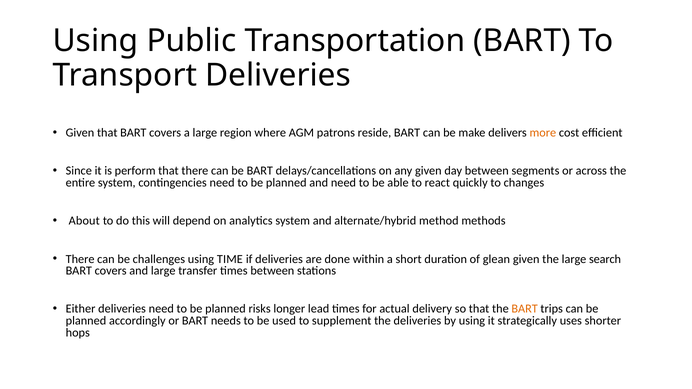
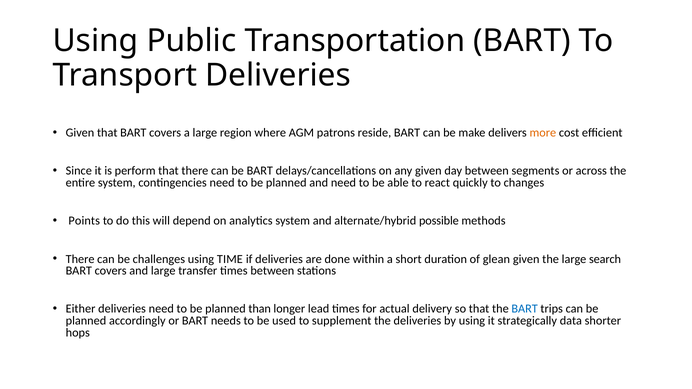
About: About -> Points
method: method -> possible
risks: risks -> than
BART at (525, 309) colour: orange -> blue
uses: uses -> data
